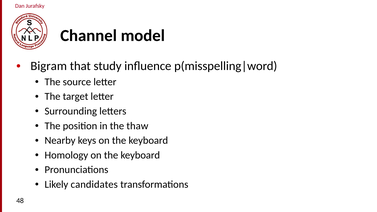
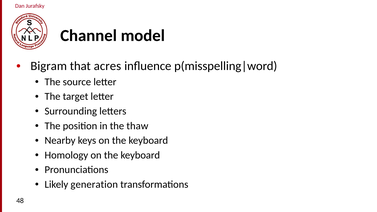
study: study -> acres
candidates: candidates -> generation
